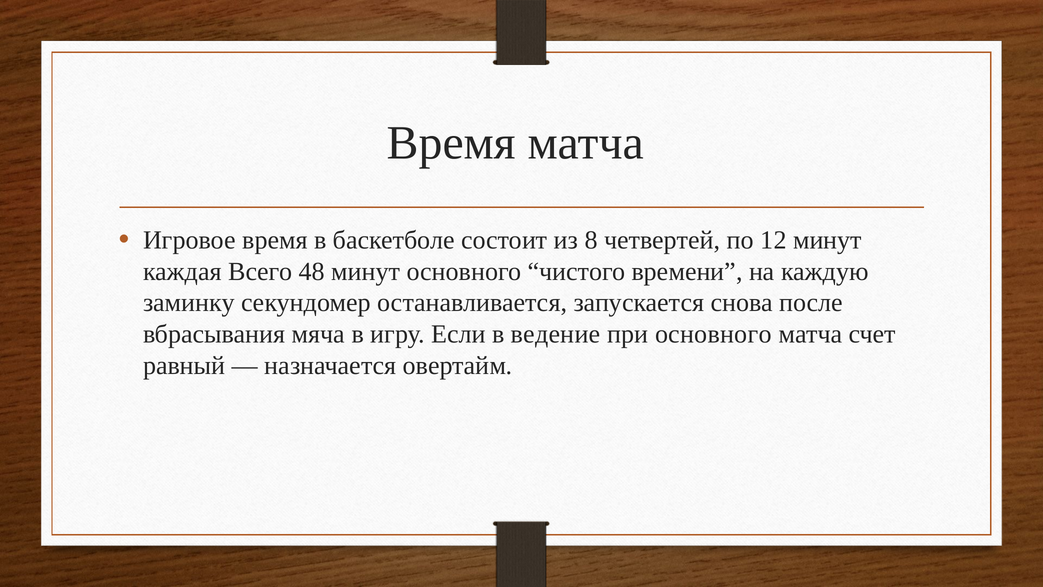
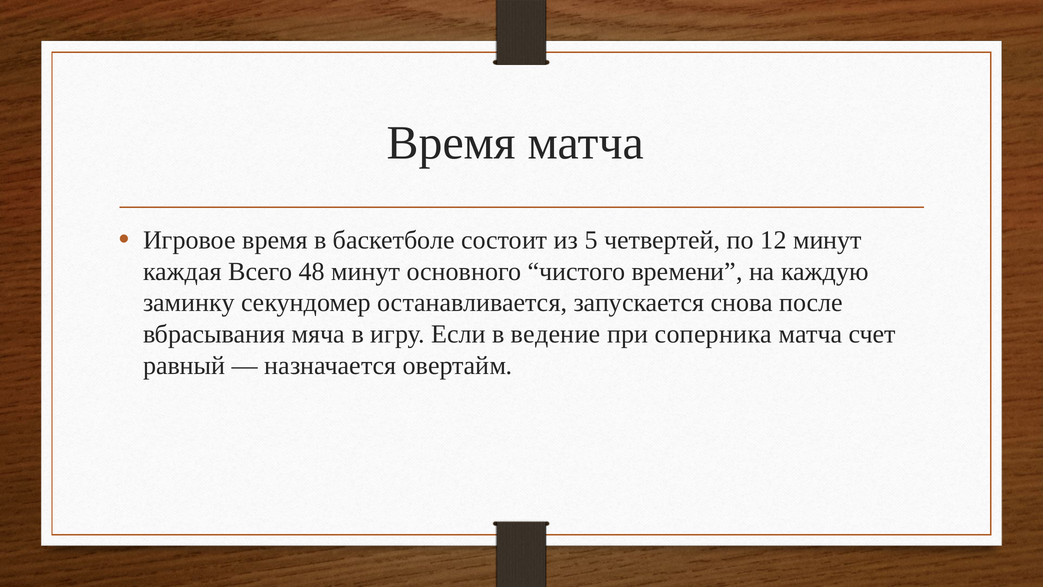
8: 8 -> 5
при основного: основного -> соперника
